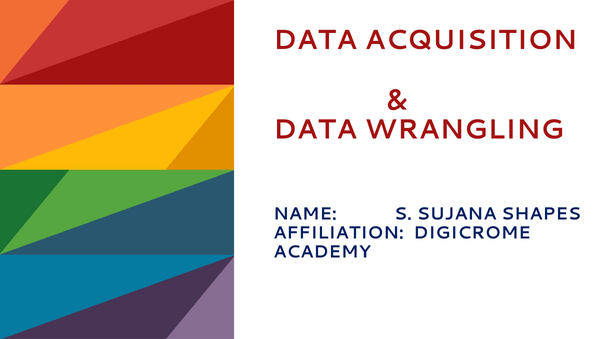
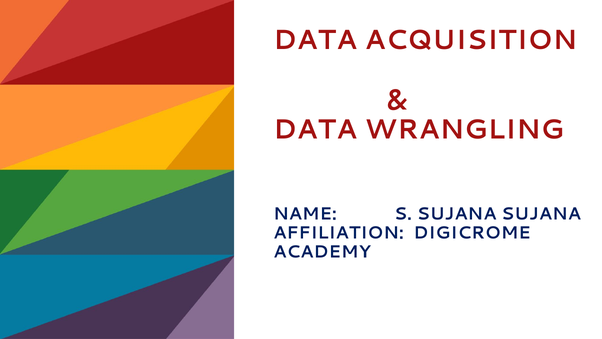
SUJANA SHAPES: SHAPES -> SUJANA
